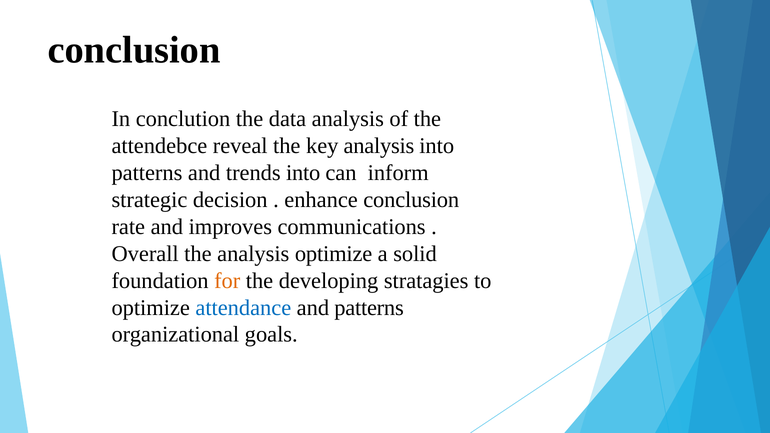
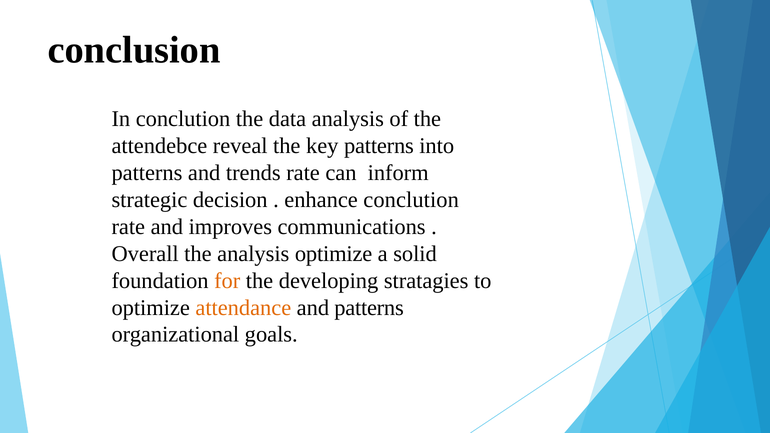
key analysis: analysis -> patterns
trends into: into -> rate
enhance conclusion: conclusion -> conclution
attendance colour: blue -> orange
